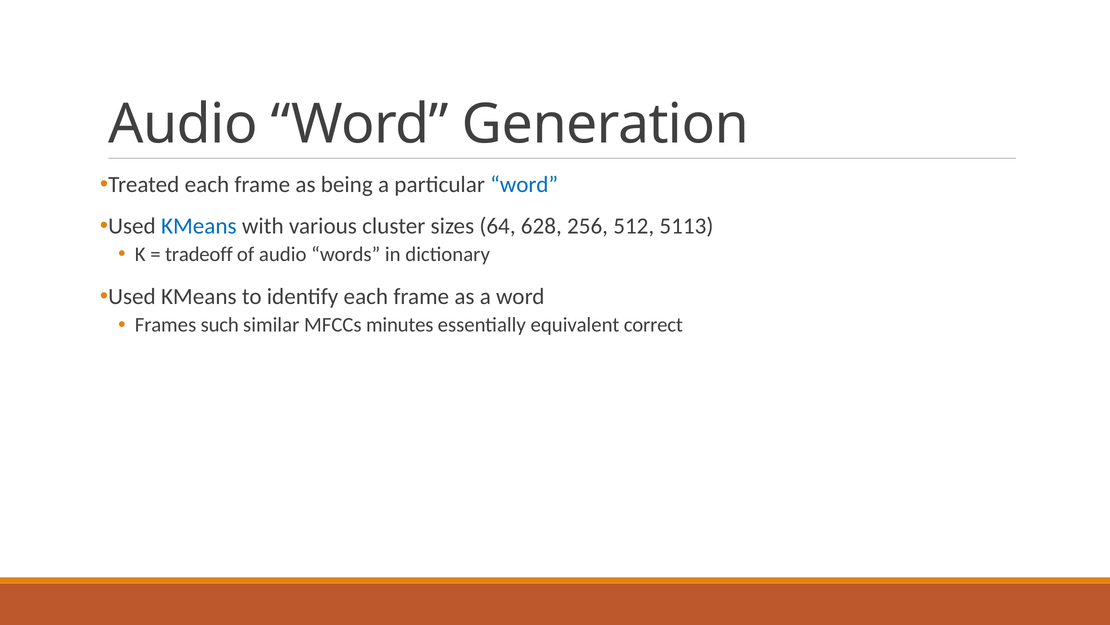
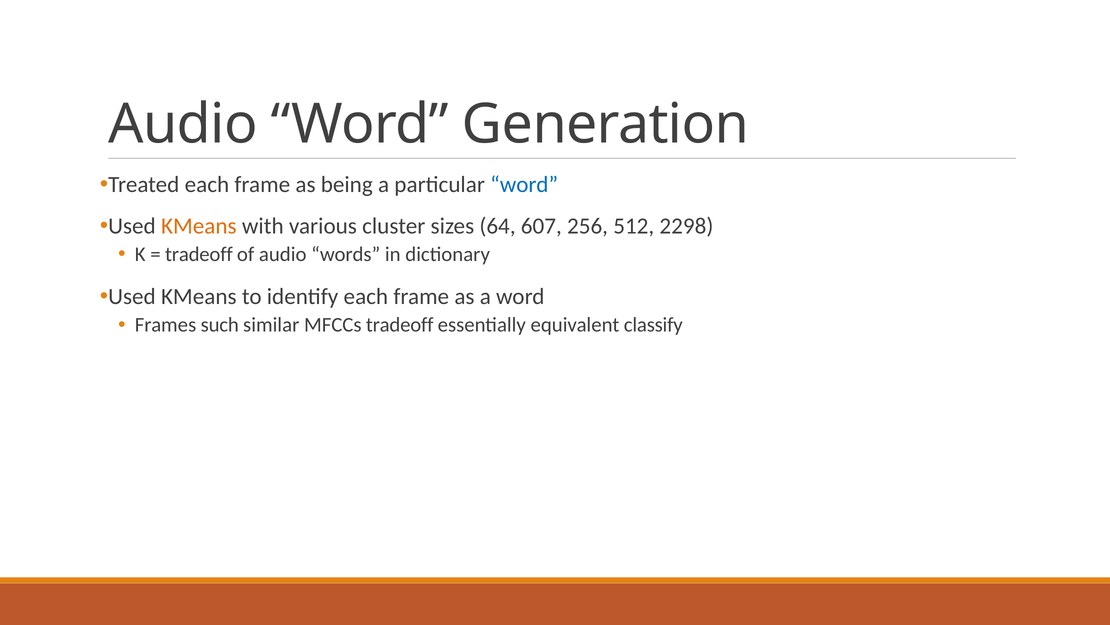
KMeans at (199, 226) colour: blue -> orange
628: 628 -> 607
5113: 5113 -> 2298
MFCCs minutes: minutes -> tradeoff
correct: correct -> classify
